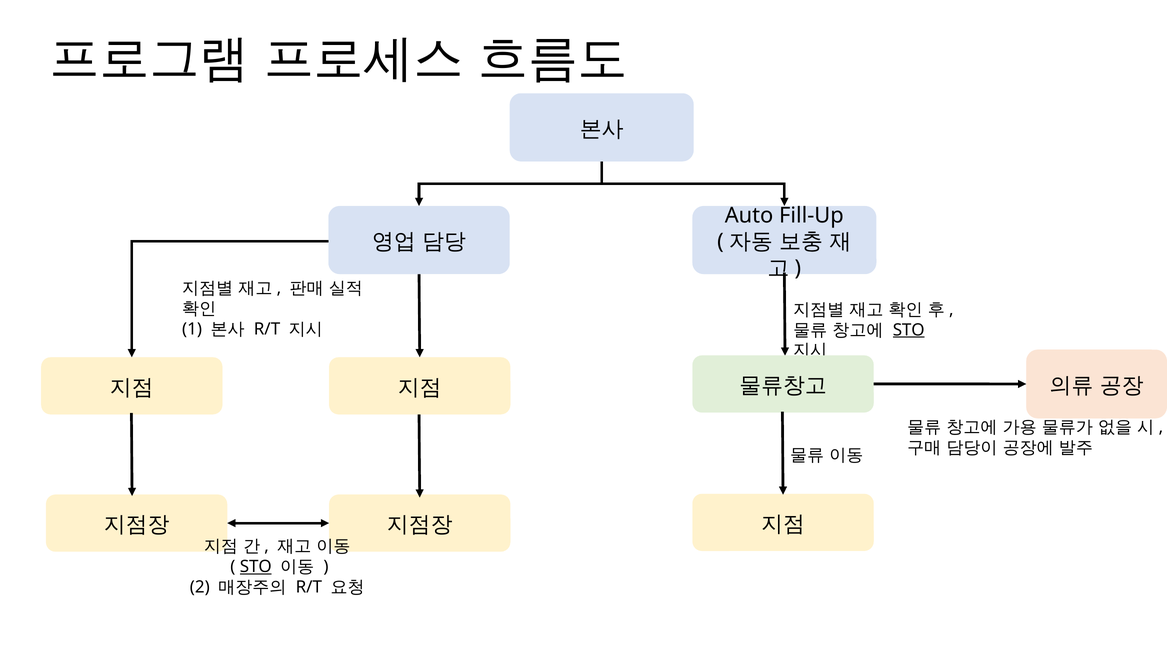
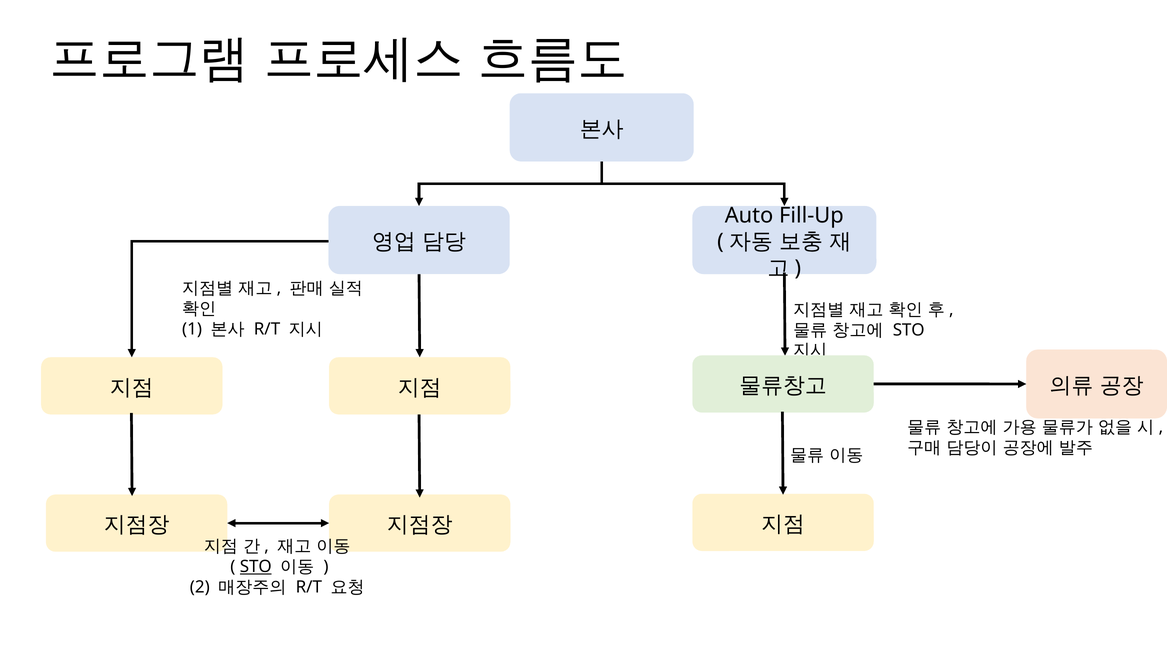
STO at (909, 330) underline: present -> none
